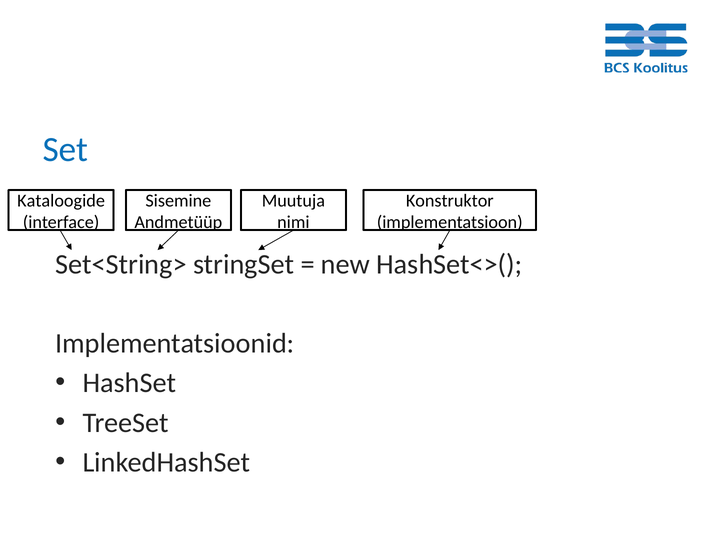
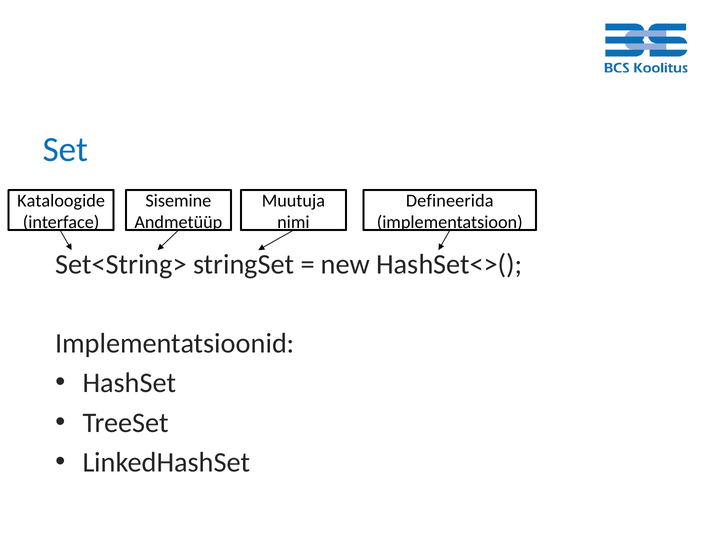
Konstruktor: Konstruktor -> Defineerida
